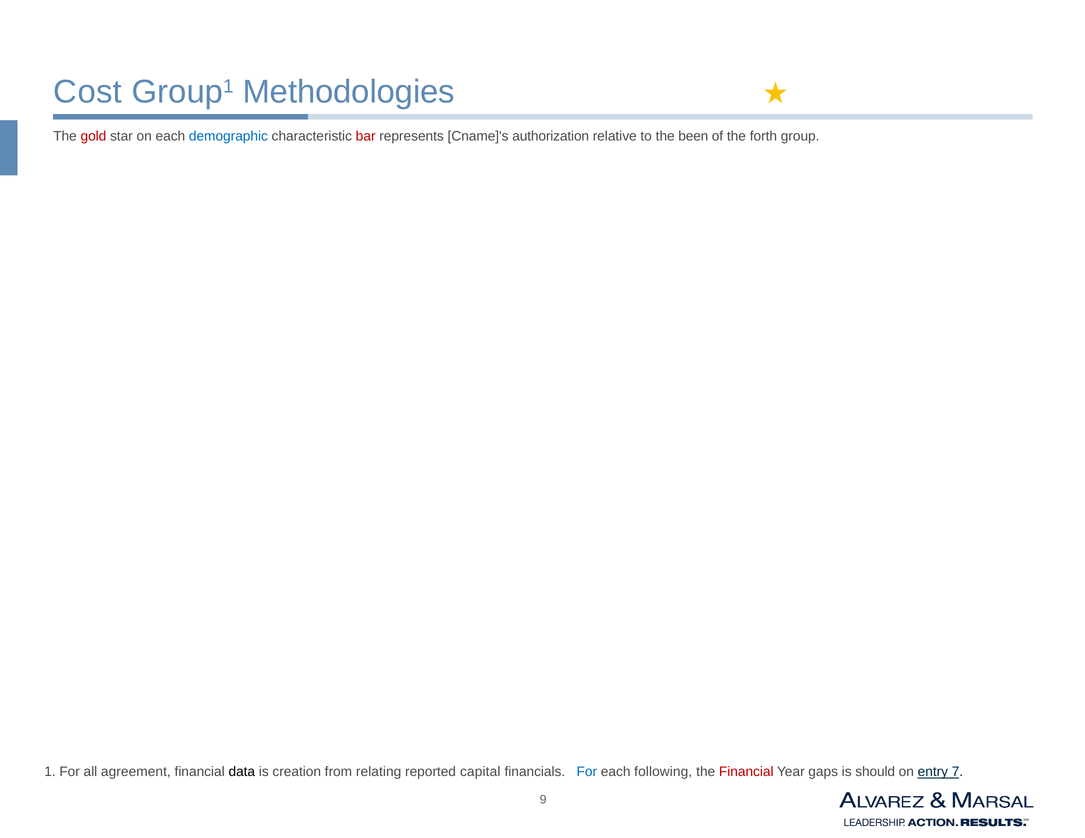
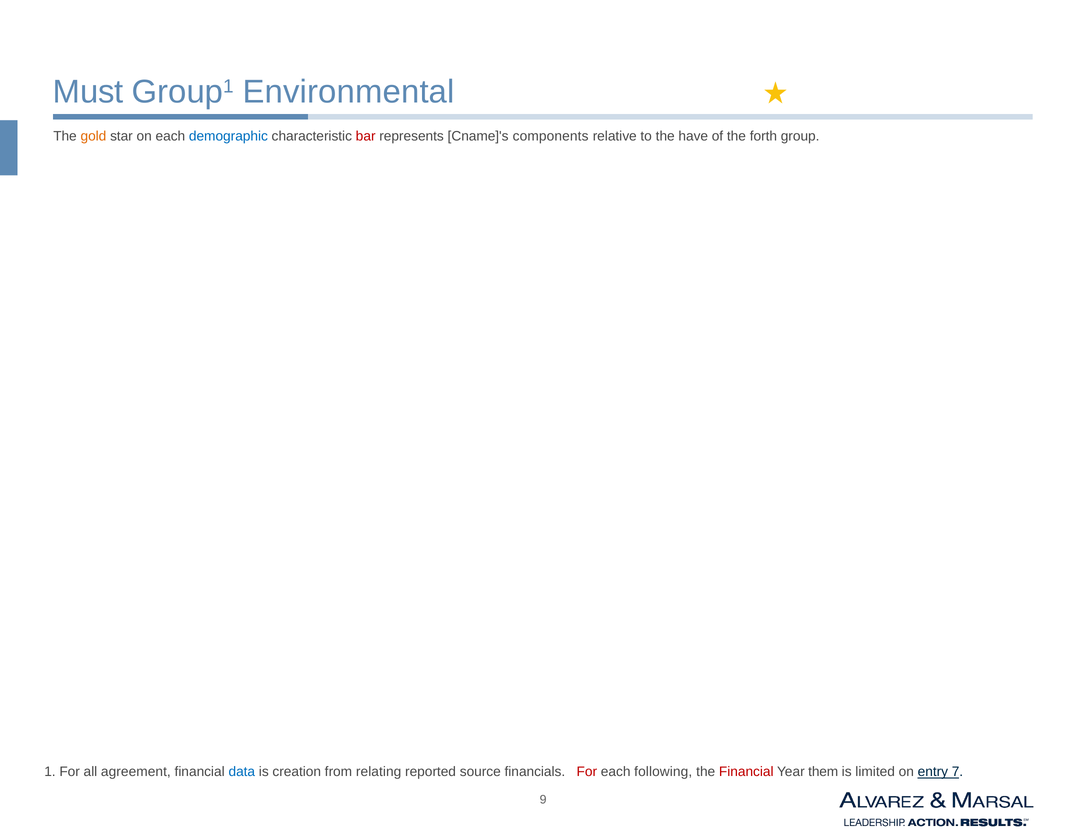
Cost: Cost -> Must
Methodologies: Methodologies -> Environmental
gold colour: red -> orange
authorization: authorization -> components
been: been -> have
data colour: black -> blue
capital: capital -> source
For at (587, 772) colour: blue -> red
gaps: gaps -> them
should: should -> limited
